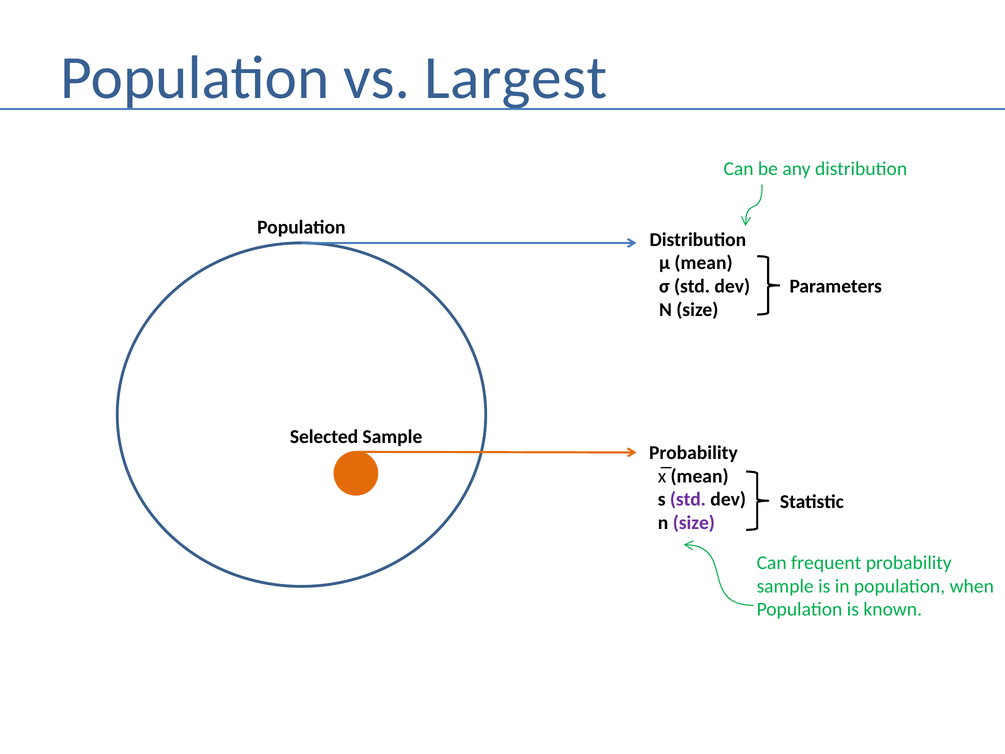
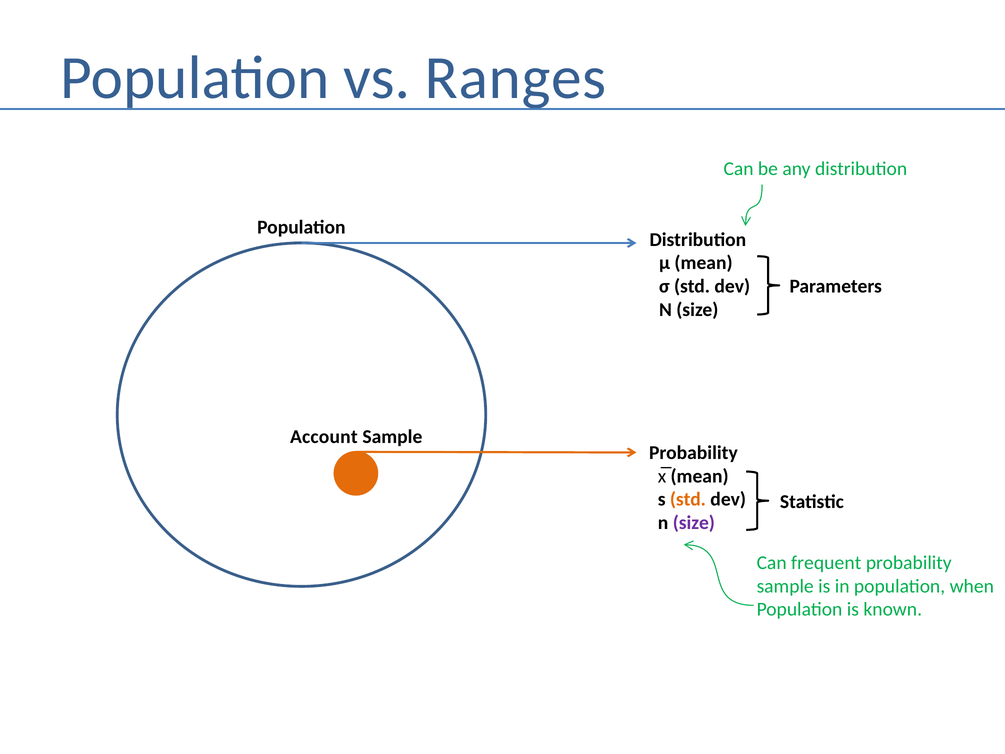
Largest: Largest -> Ranges
Selected: Selected -> Account
std at (688, 499) colour: purple -> orange
